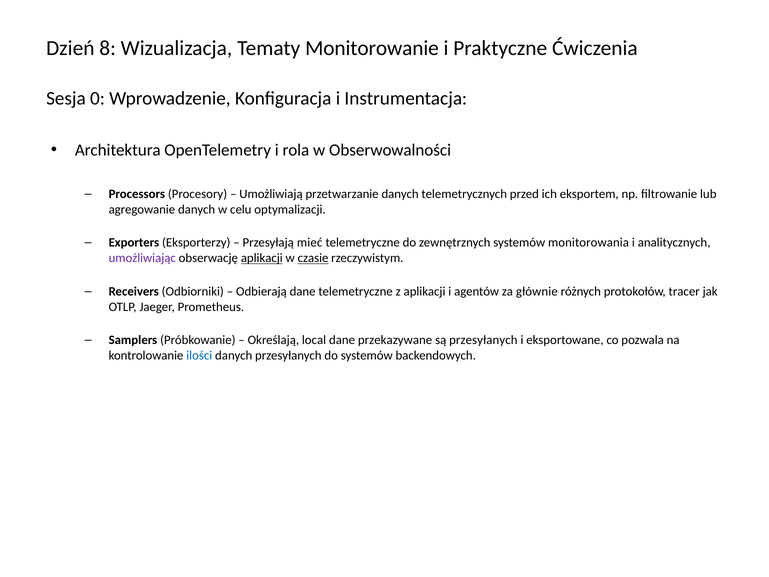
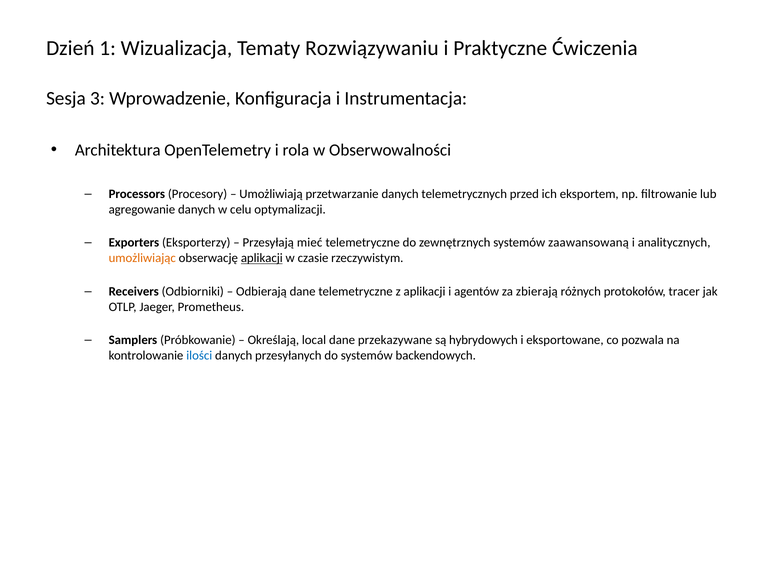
8: 8 -> 1
Monitorowanie: Monitorowanie -> Rozwiązywaniu
0: 0 -> 3
monitorowania: monitorowania -> zaawansowaną
umożliwiając colour: purple -> orange
czasie underline: present -> none
głównie: głównie -> zbierają
są przesyłanych: przesyłanych -> hybrydowych
